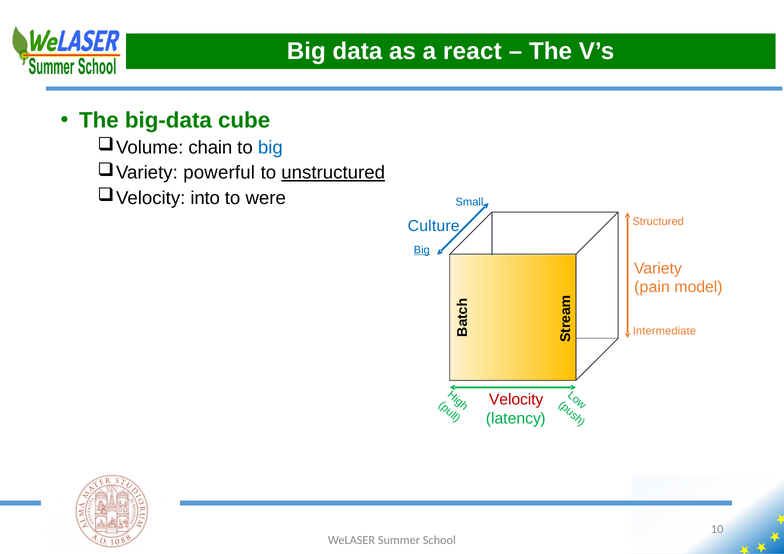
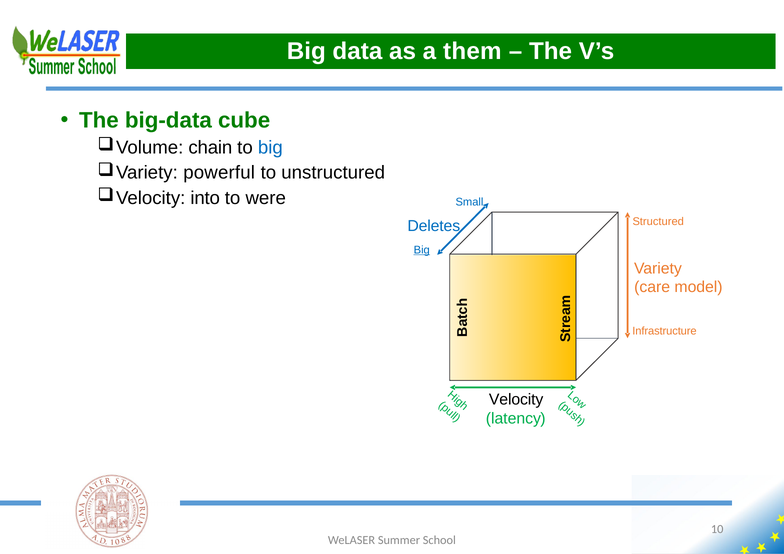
react: react -> them
unstructured underline: present -> none
Culture: Culture -> Deletes
pain: pain -> care
Intermediate: Intermediate -> Infrastructure
Velocity colour: red -> black
